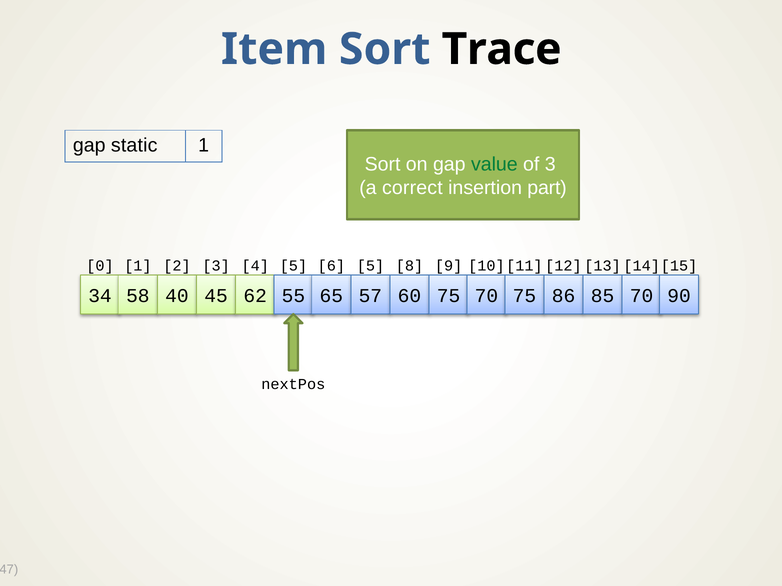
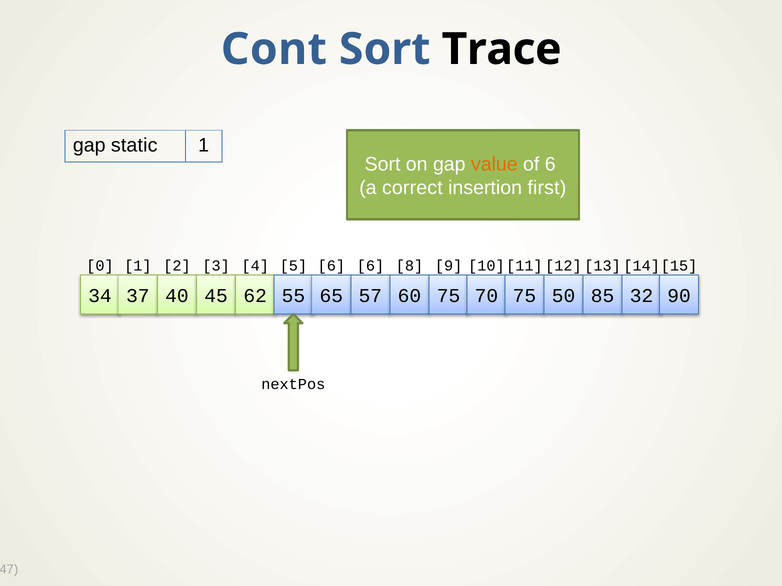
Item: Item -> Cont
value colour: green -> orange
of 3: 3 -> 6
part: part -> first
6 5: 5 -> 6
58: 58 -> 37
86: 86 -> 50
85 70: 70 -> 32
